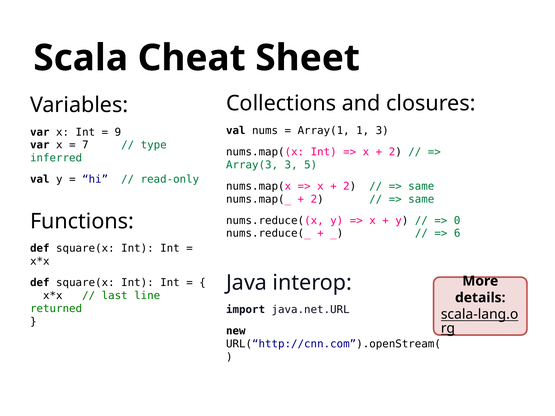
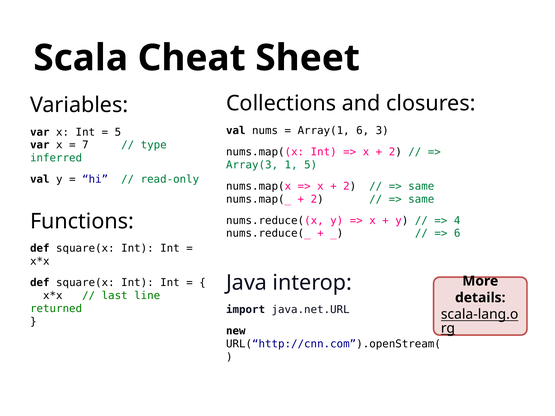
Array(1 1: 1 -> 6
9 at (118, 132): 9 -> 5
Array(3 3: 3 -> 1
0: 0 -> 4
